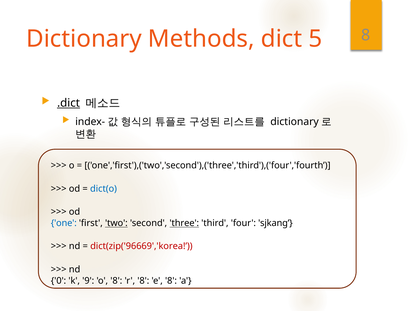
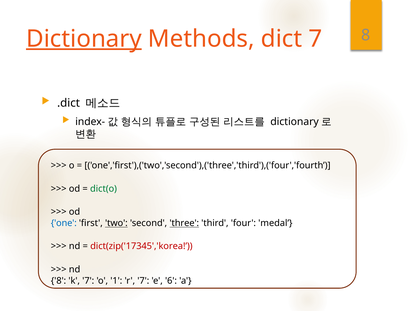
Dictionary underline: none -> present
dict 5: 5 -> 7
.dict underline: present -> none
dict(o colour: blue -> green
sjkang: sjkang -> medal
dict(zip('96669','korea: dict(zip('96669','korea -> dict(zip('17345','korea
0 at (58, 280): 0 -> 8
k 9: 9 -> 7
o 8: 8 -> 1
r 8: 8 -> 7
e 8: 8 -> 6
